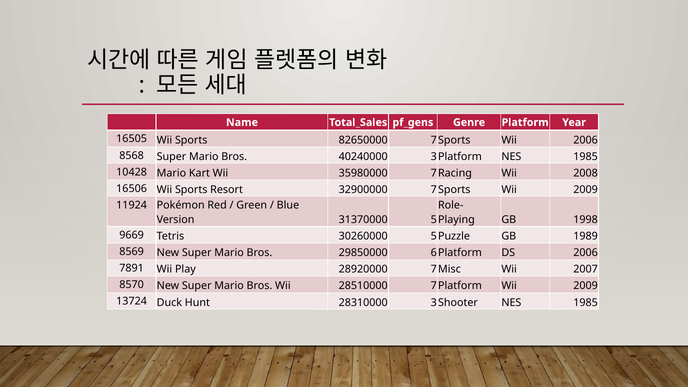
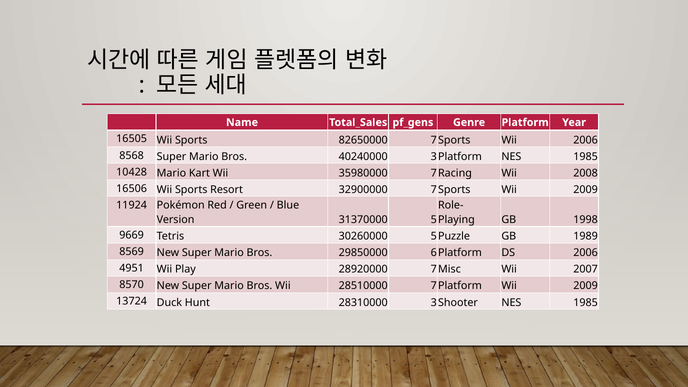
7891: 7891 -> 4951
